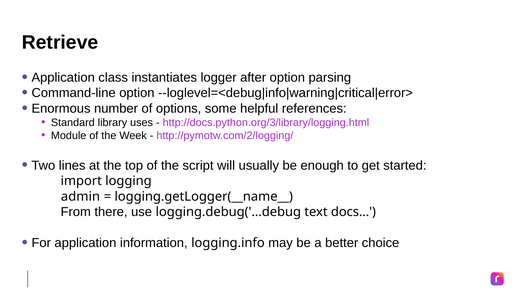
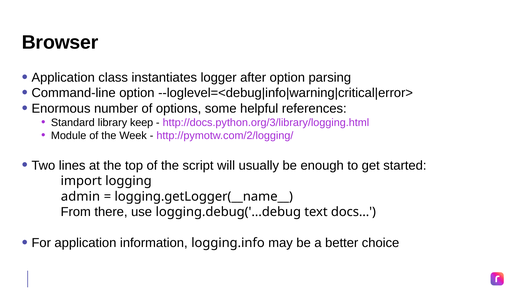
Retrieve: Retrieve -> Browser
uses: uses -> keep
